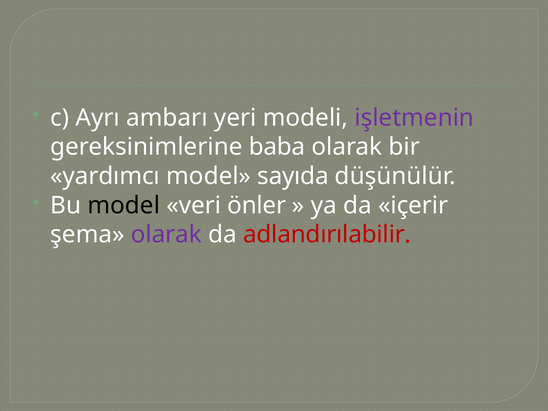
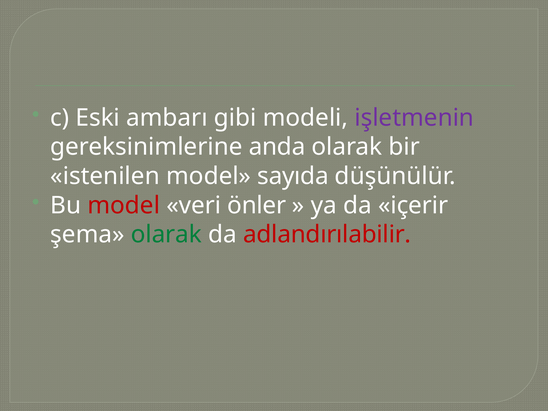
Ayrı: Ayrı -> Eski
yeri: yeri -> gibi
baba: baba -> anda
yardımcı: yardımcı -> istenilen
model at (124, 205) colour: black -> red
olarak at (166, 235) colour: purple -> green
